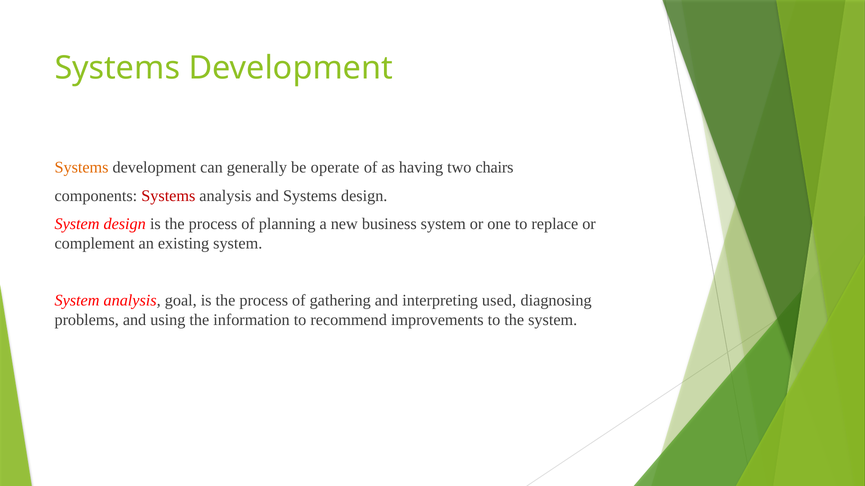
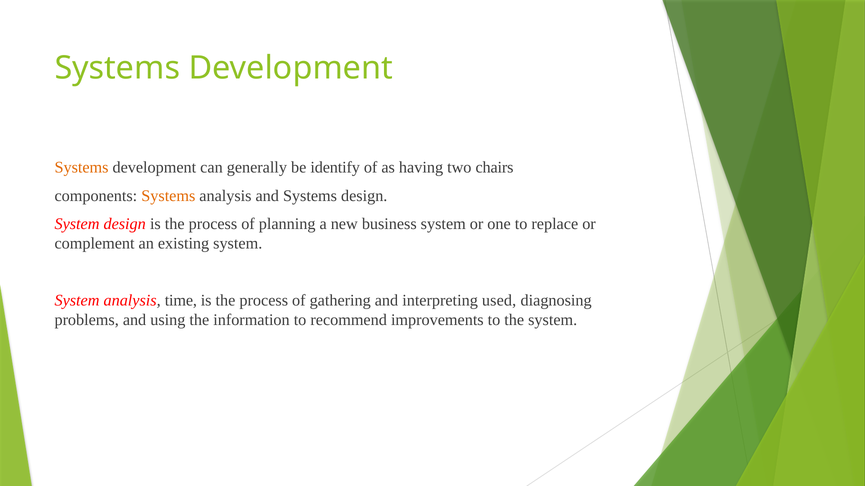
operate: operate -> identify
Systems at (168, 196) colour: red -> orange
goal: goal -> time
